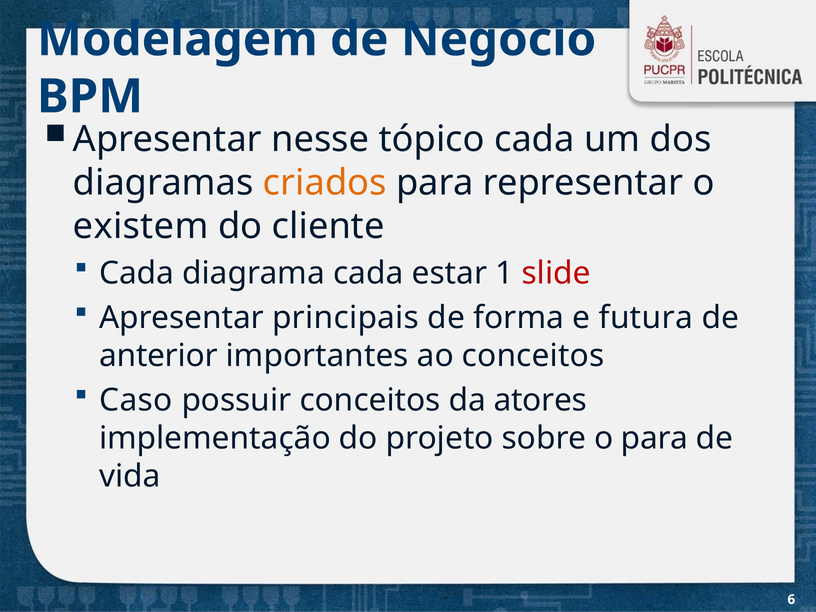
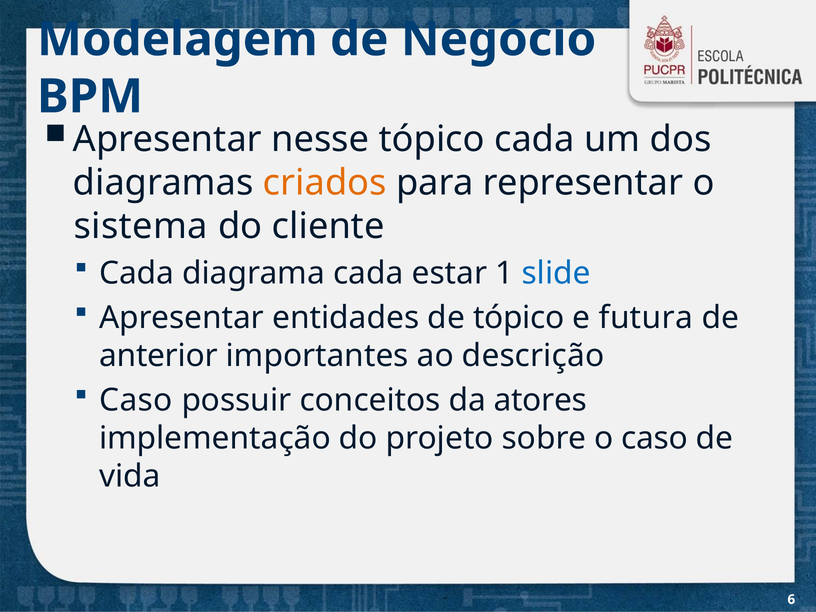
existem: existem -> sistema
slide colour: red -> blue
principais: principais -> entidades
de forma: forma -> tópico
ao conceitos: conceitos -> descrição
o para: para -> caso
